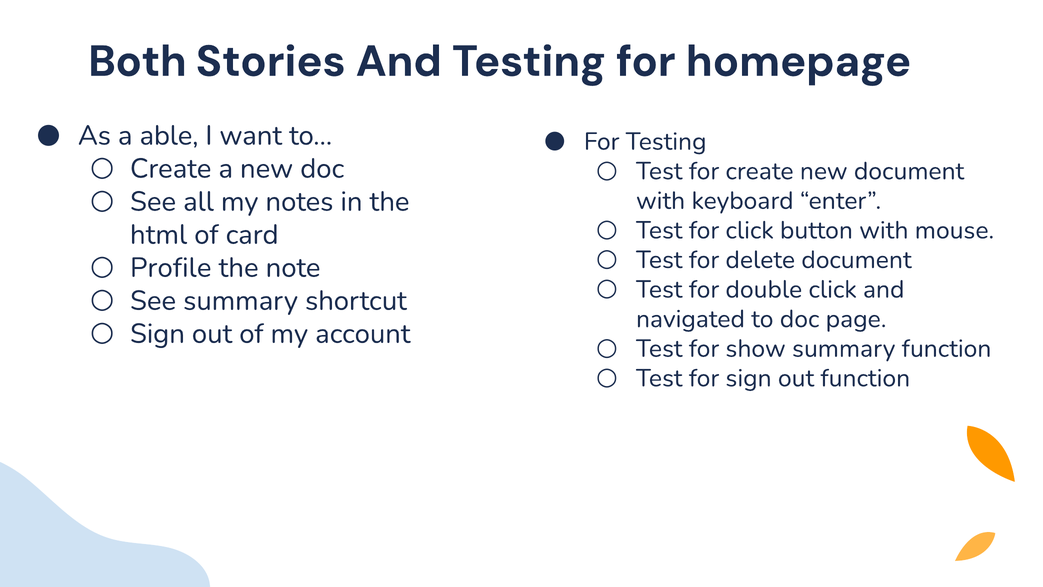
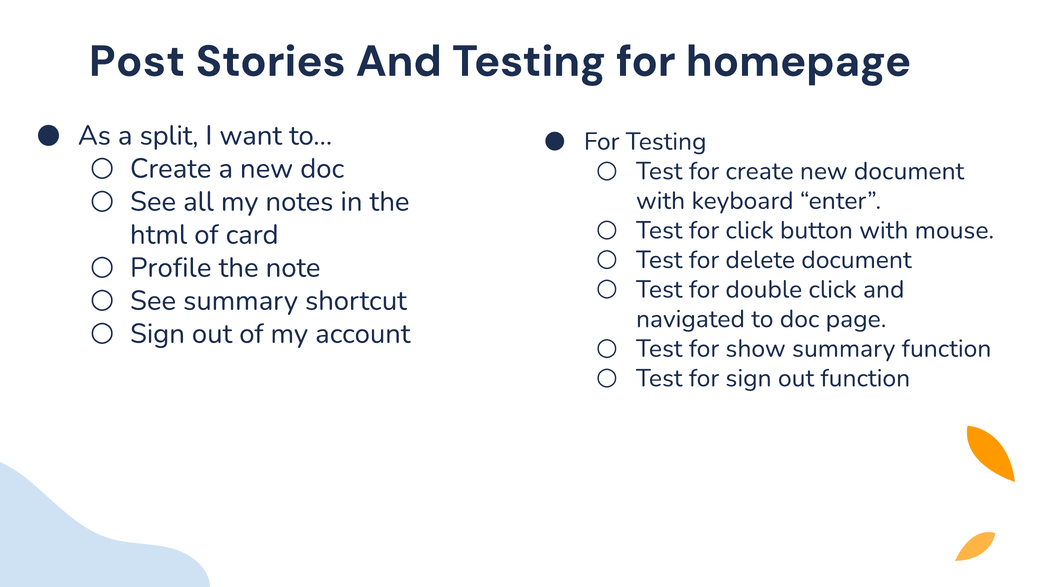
Both: Both -> Post
able: able -> split
